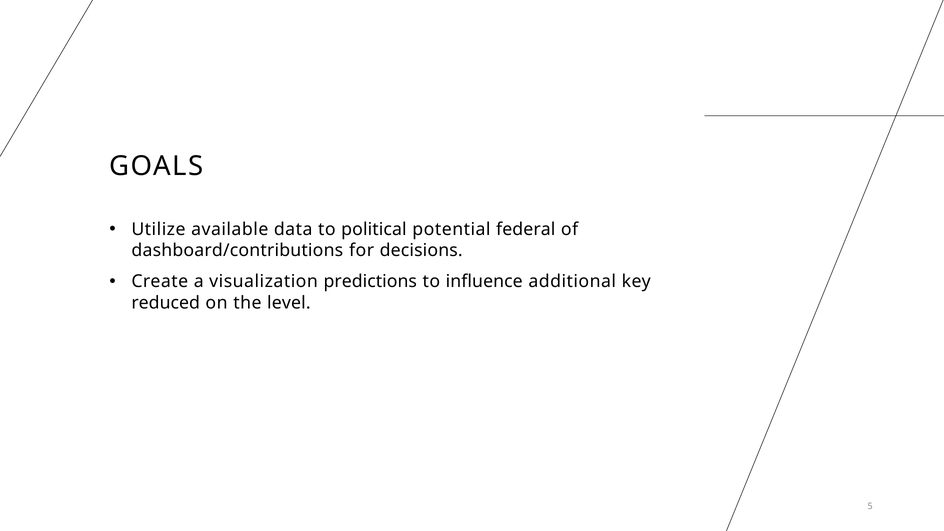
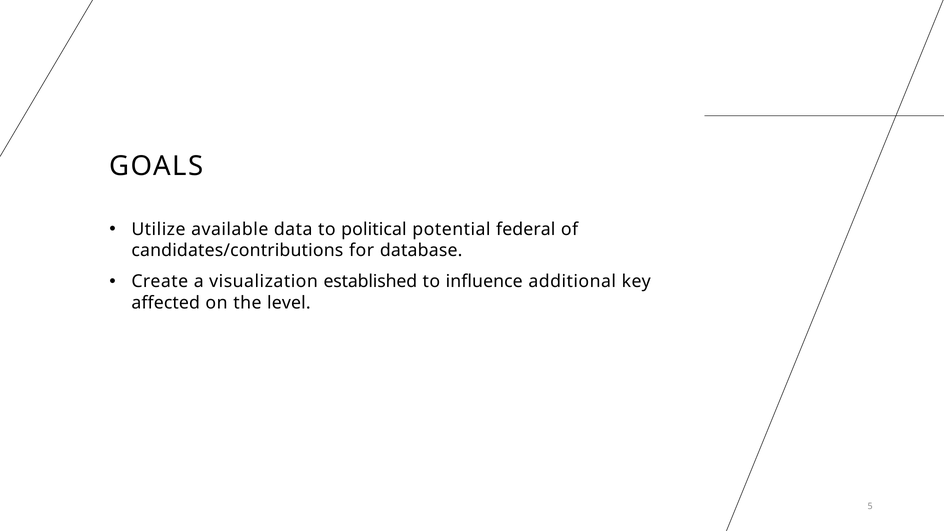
dashboard/contributions: dashboard/contributions -> candidates/contributions
decisions: decisions -> database
predictions: predictions -> established
reduced: reduced -> affected
